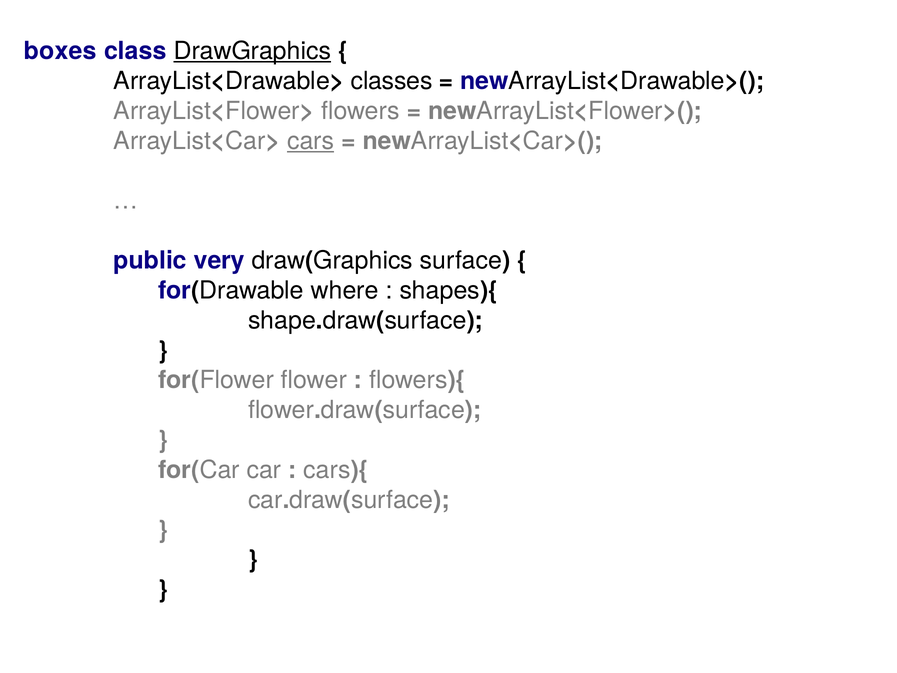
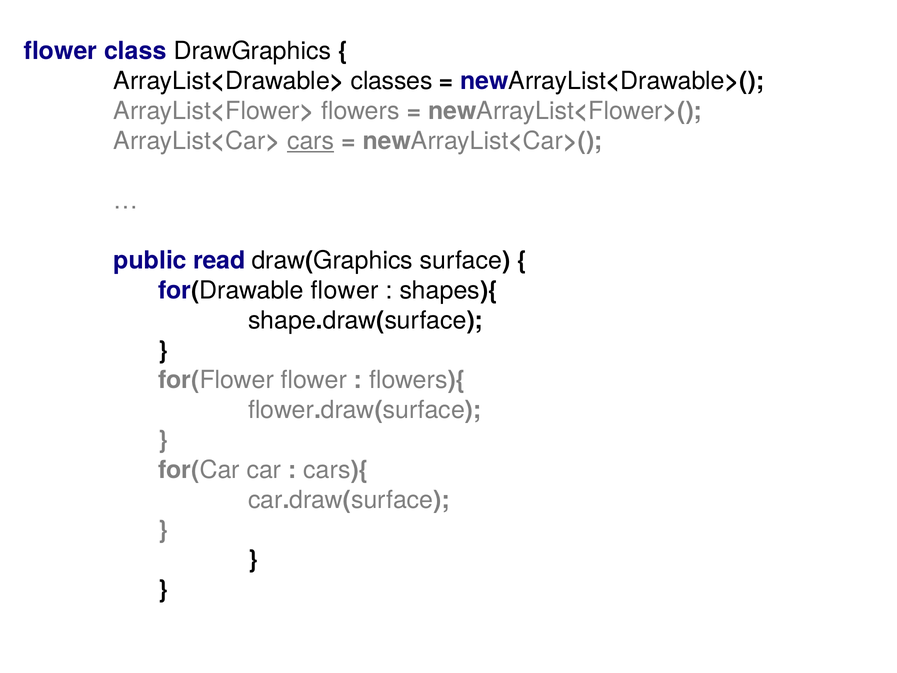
boxes at (60, 51): boxes -> flower
DrawGraphics underline: present -> none
very: very -> read
for(Drawable where: where -> flower
